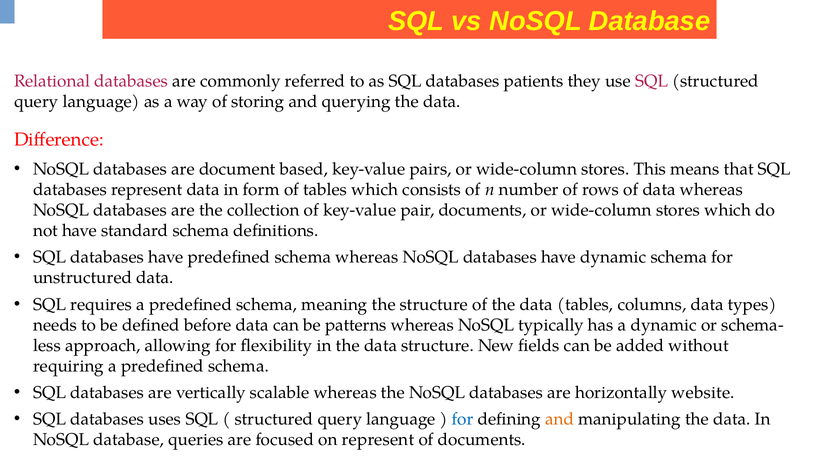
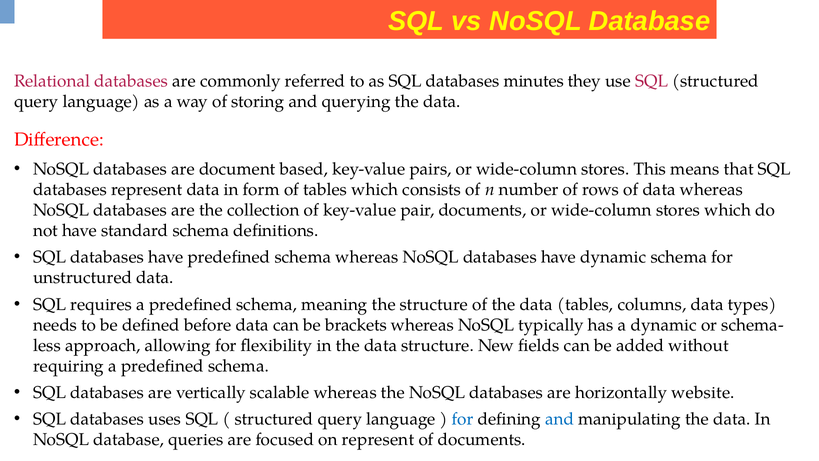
patients: patients -> minutes
patterns: patterns -> brackets
and at (560, 419) colour: orange -> blue
